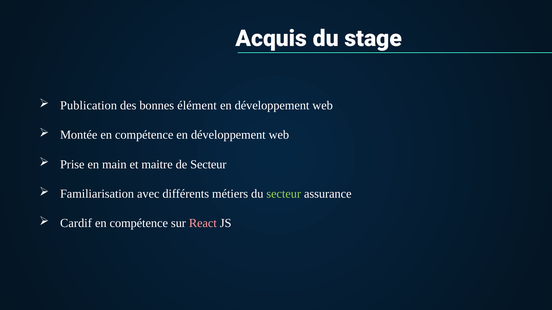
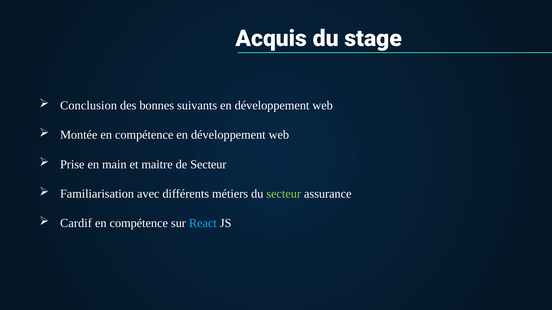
Publication: Publication -> Conclusion
élément: élément -> suivants
React colour: pink -> light blue
